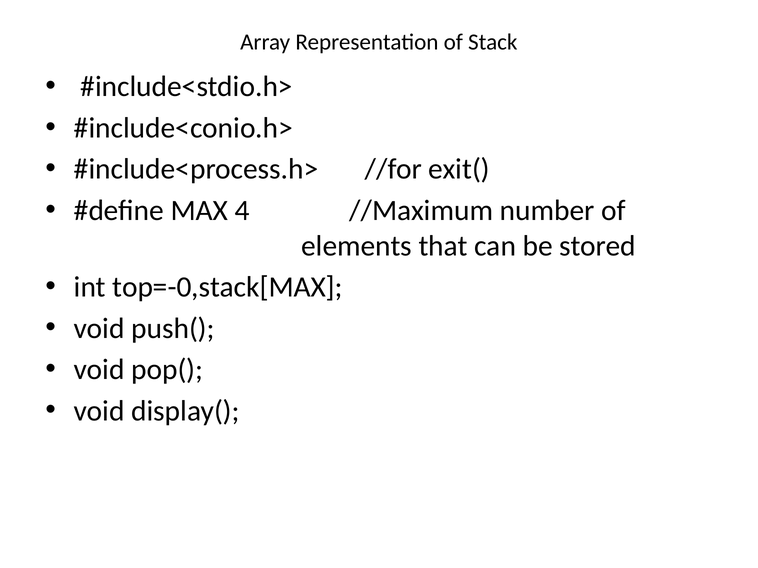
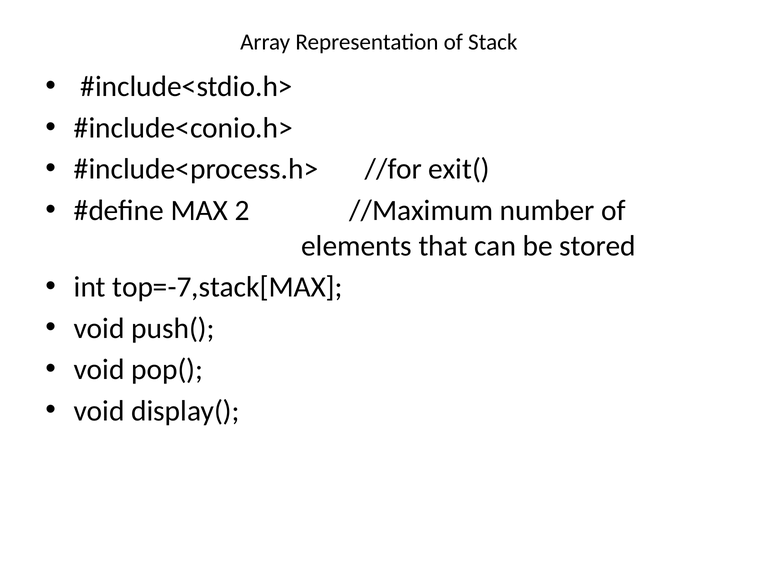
4: 4 -> 2
top=-0,stack[MAX: top=-0,stack[MAX -> top=-7,stack[MAX
